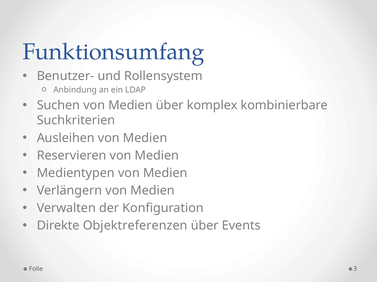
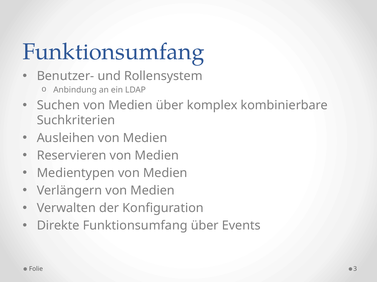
Direkte Objektreferenzen: Objektreferenzen -> Funktionsumfang
